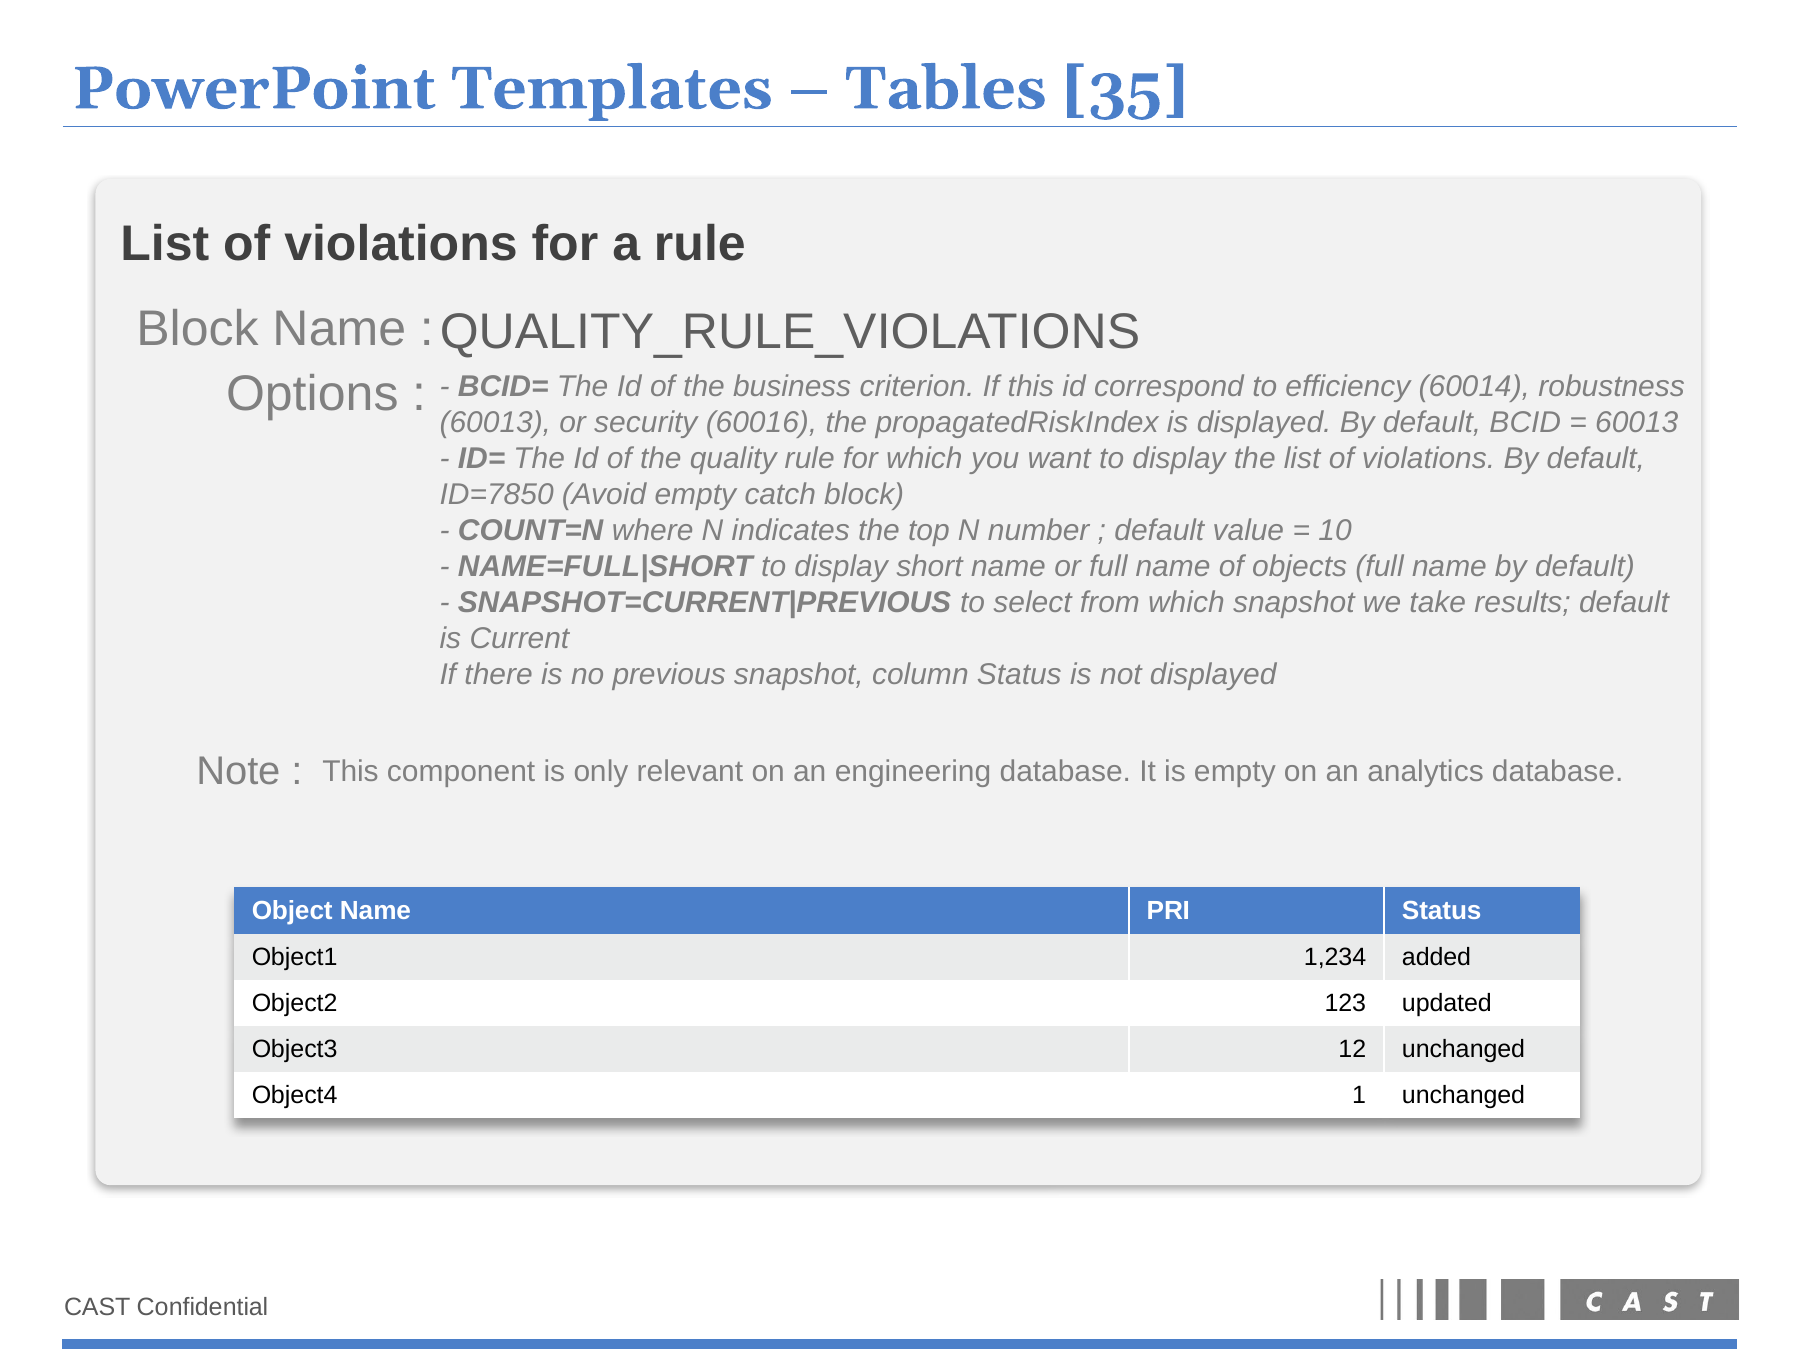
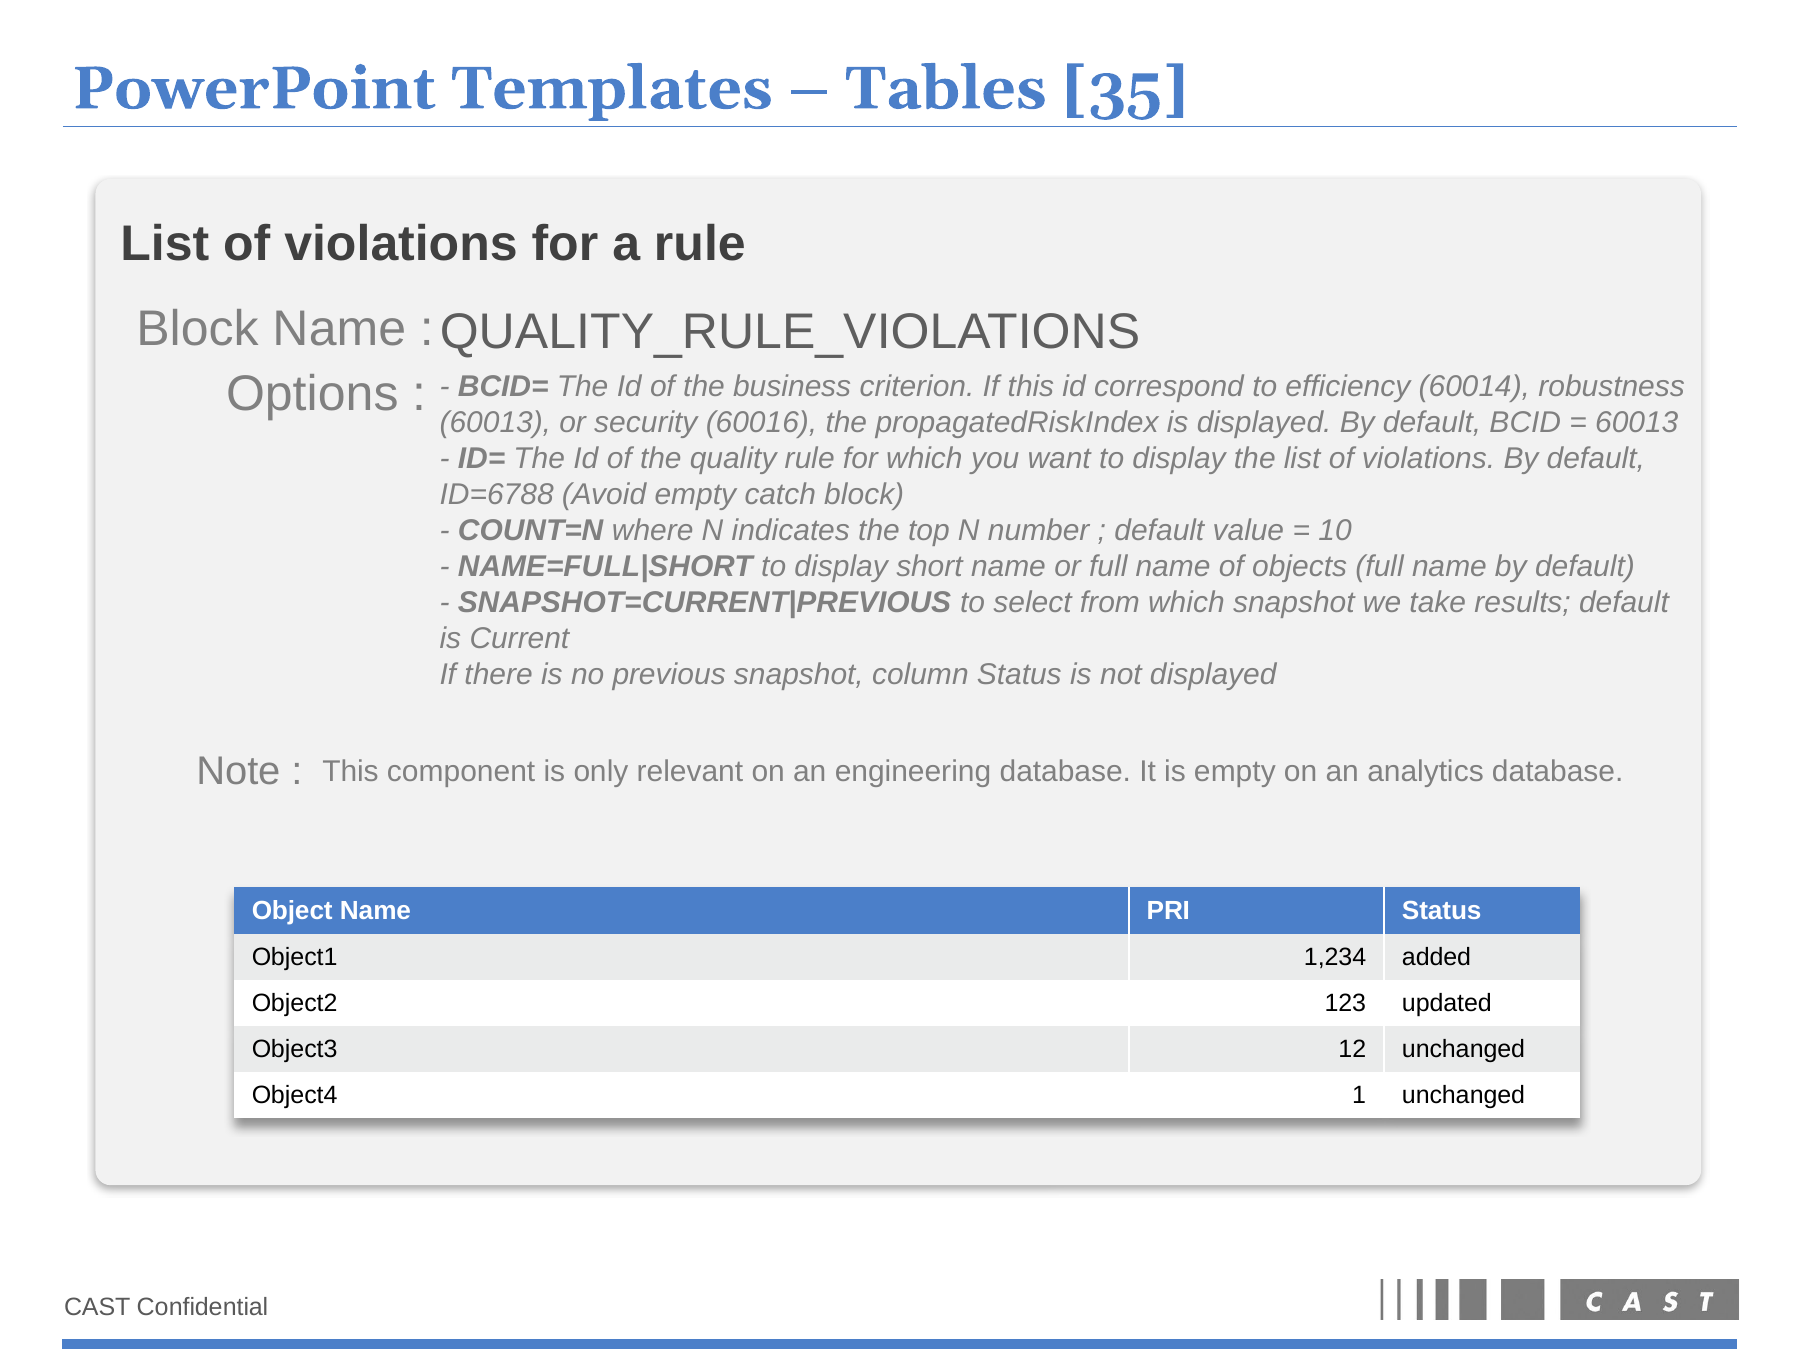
ID=7850: ID=7850 -> ID=6788
